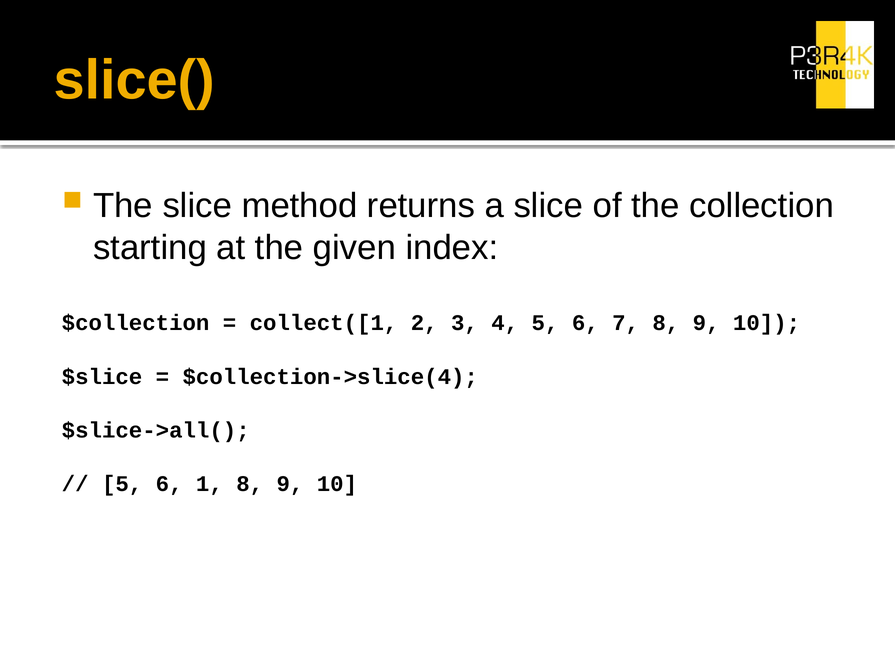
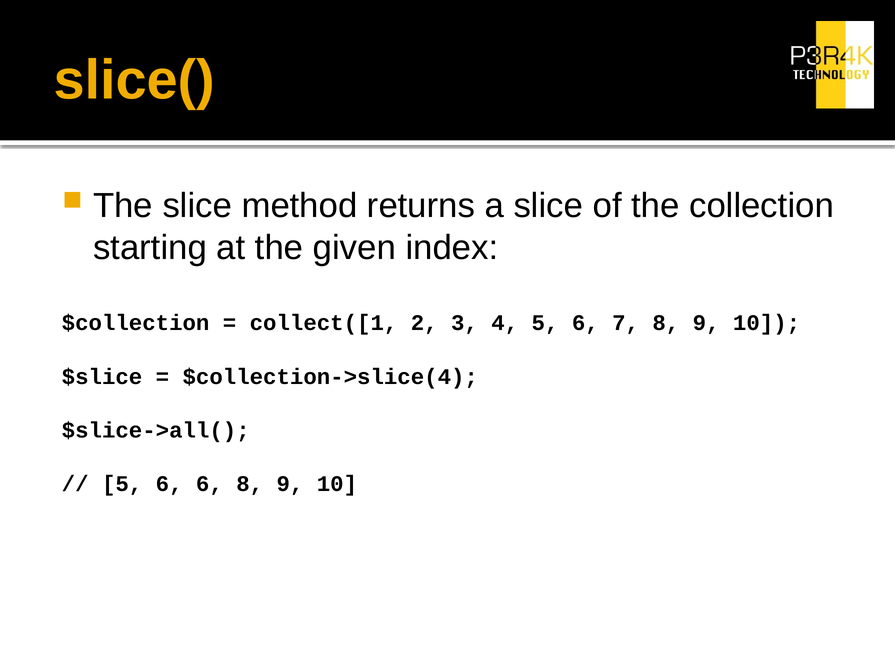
6 1: 1 -> 6
